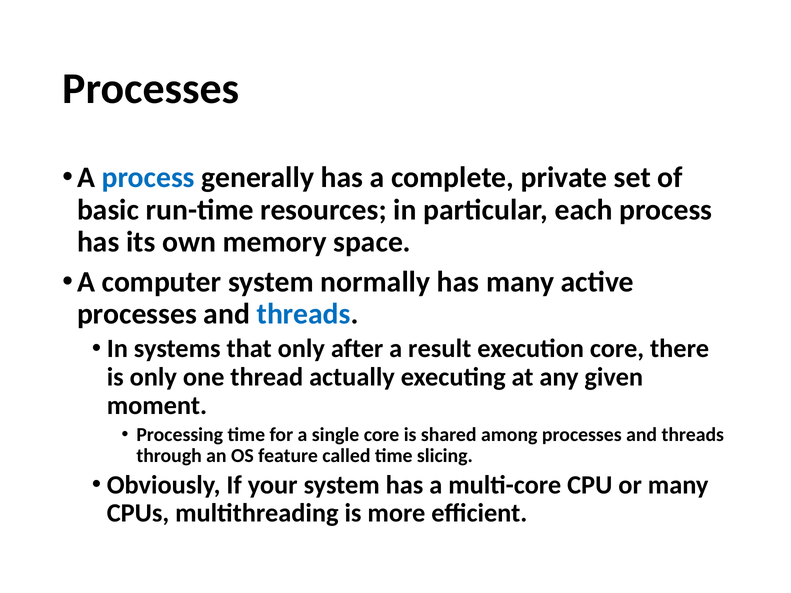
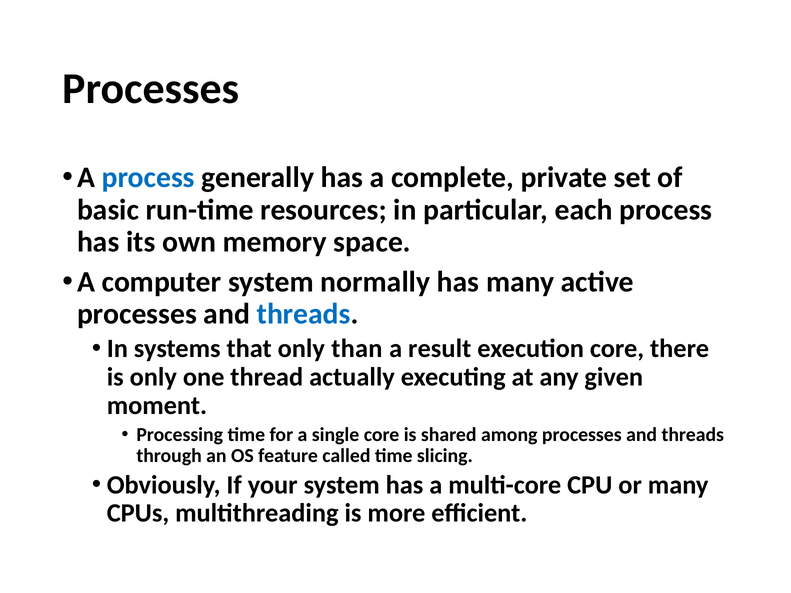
after: after -> than
